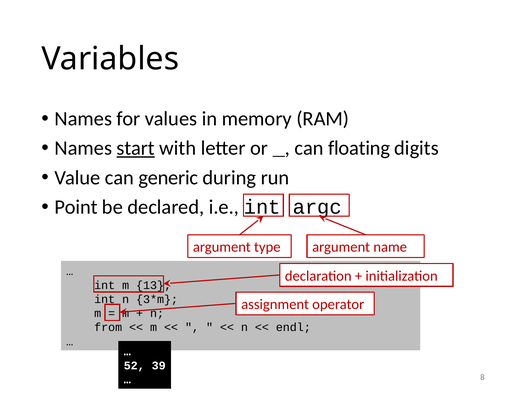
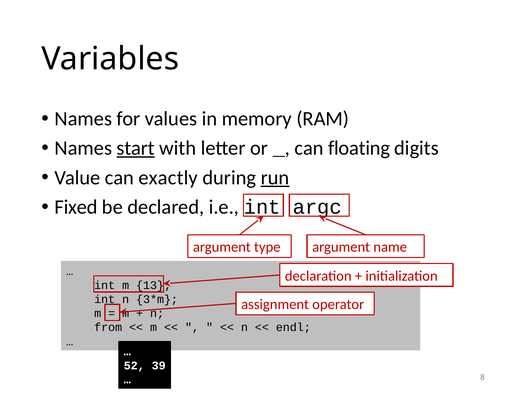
generic: generic -> exactly
run underline: none -> present
Point: Point -> Fixed
